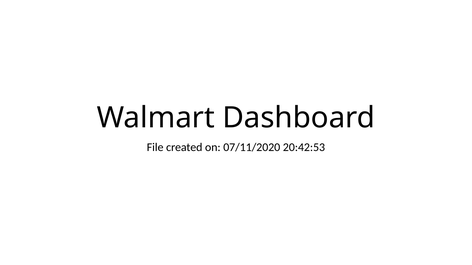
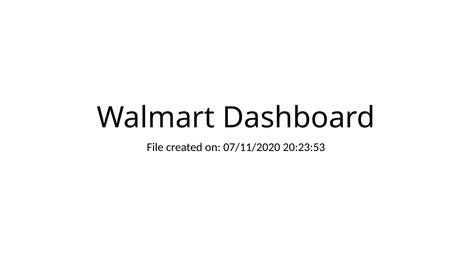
20:42:53: 20:42:53 -> 20:23:53
